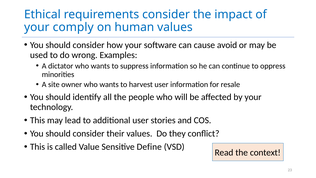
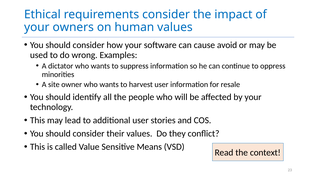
comply: comply -> owners
Define: Define -> Means
